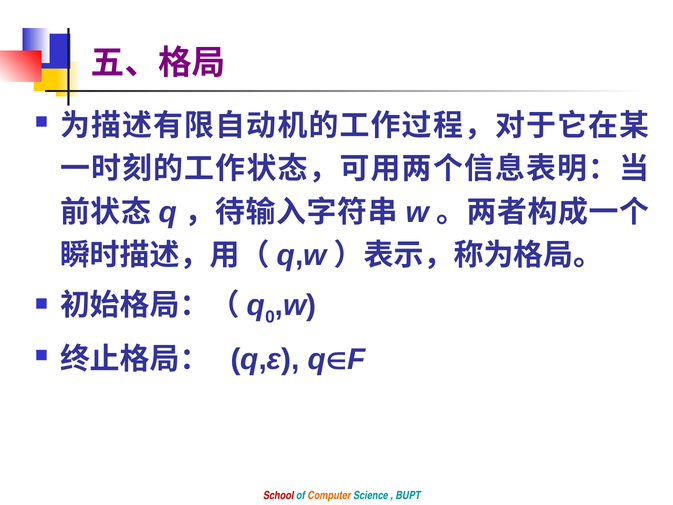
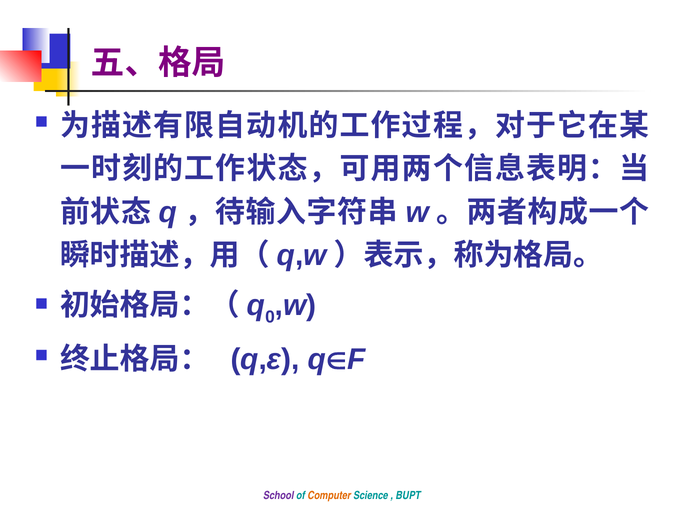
School colour: red -> purple
